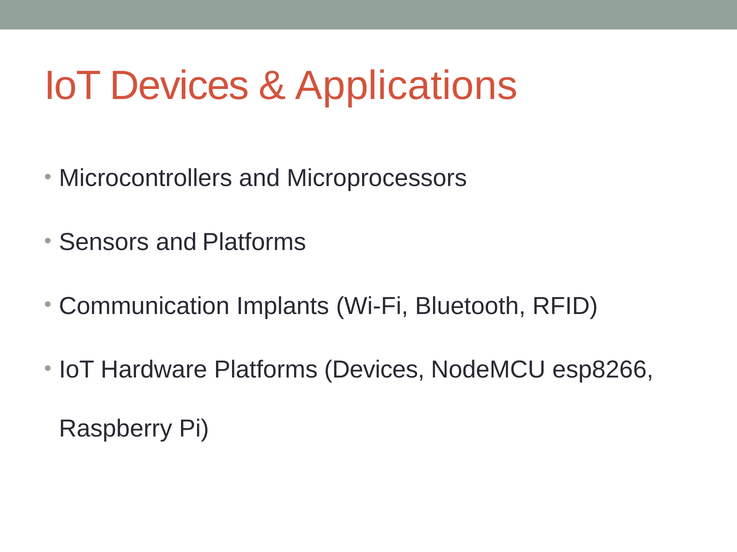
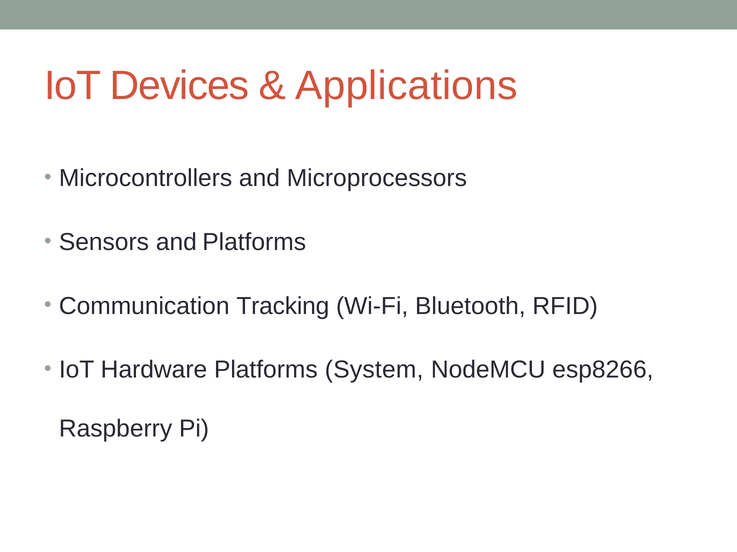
Implants: Implants -> Tracking
Platforms Devices: Devices -> System
